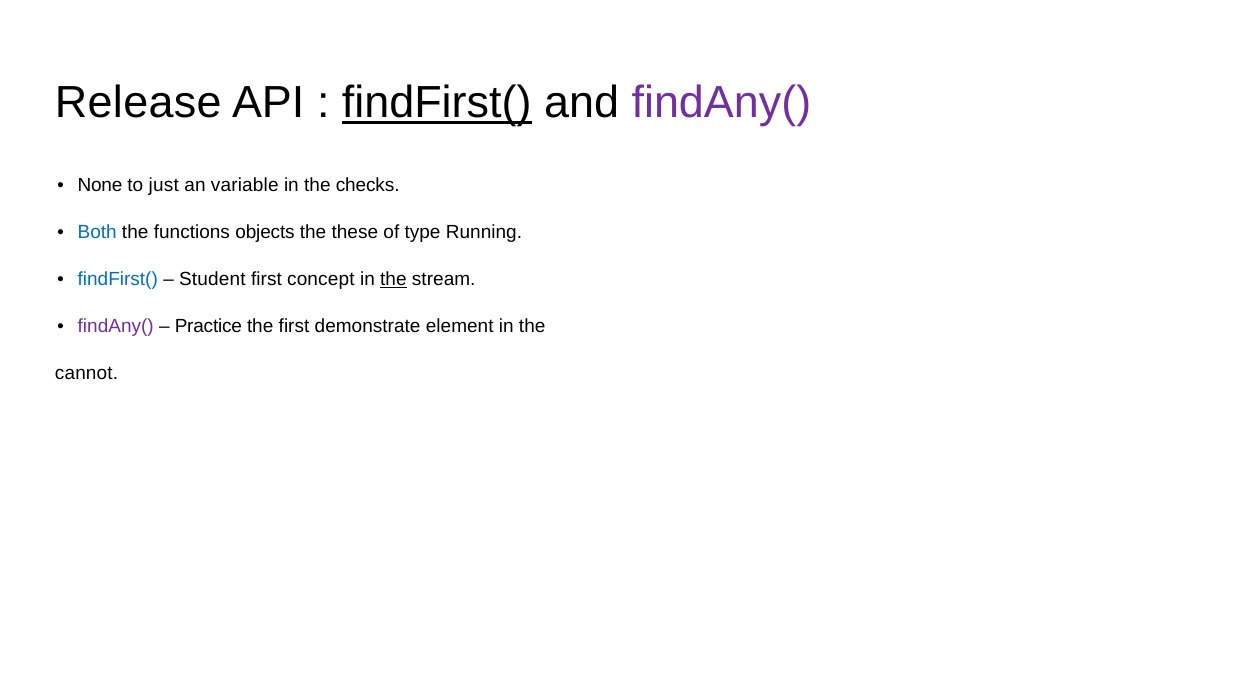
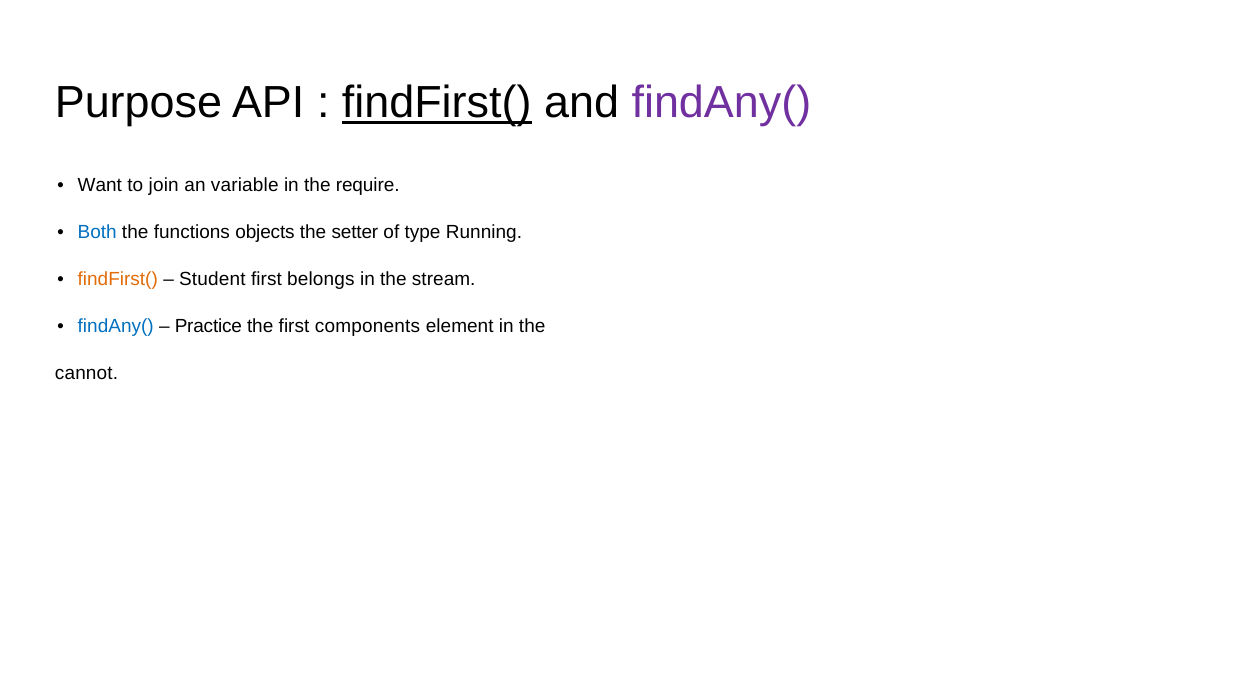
Release: Release -> Purpose
None: None -> Want
just: just -> join
checks: checks -> require
these: these -> setter
findFirst( at (118, 279) colour: blue -> orange
concept: concept -> belongs
the at (393, 279) underline: present -> none
findAny( at (116, 326) colour: purple -> blue
demonstrate: demonstrate -> components
